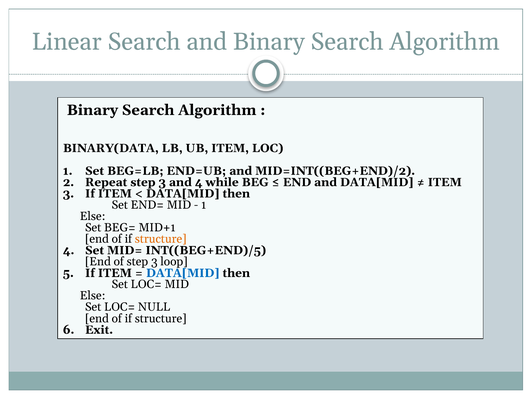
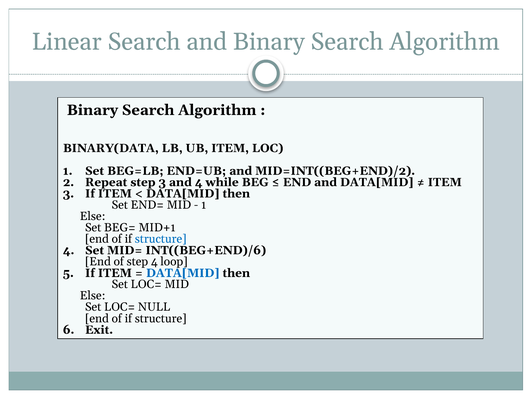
structure at (161, 239) colour: orange -> blue
INT((BEG+END)/5: INT((BEG+END)/5 -> INT((BEG+END)/6
of step 3: 3 -> 4
